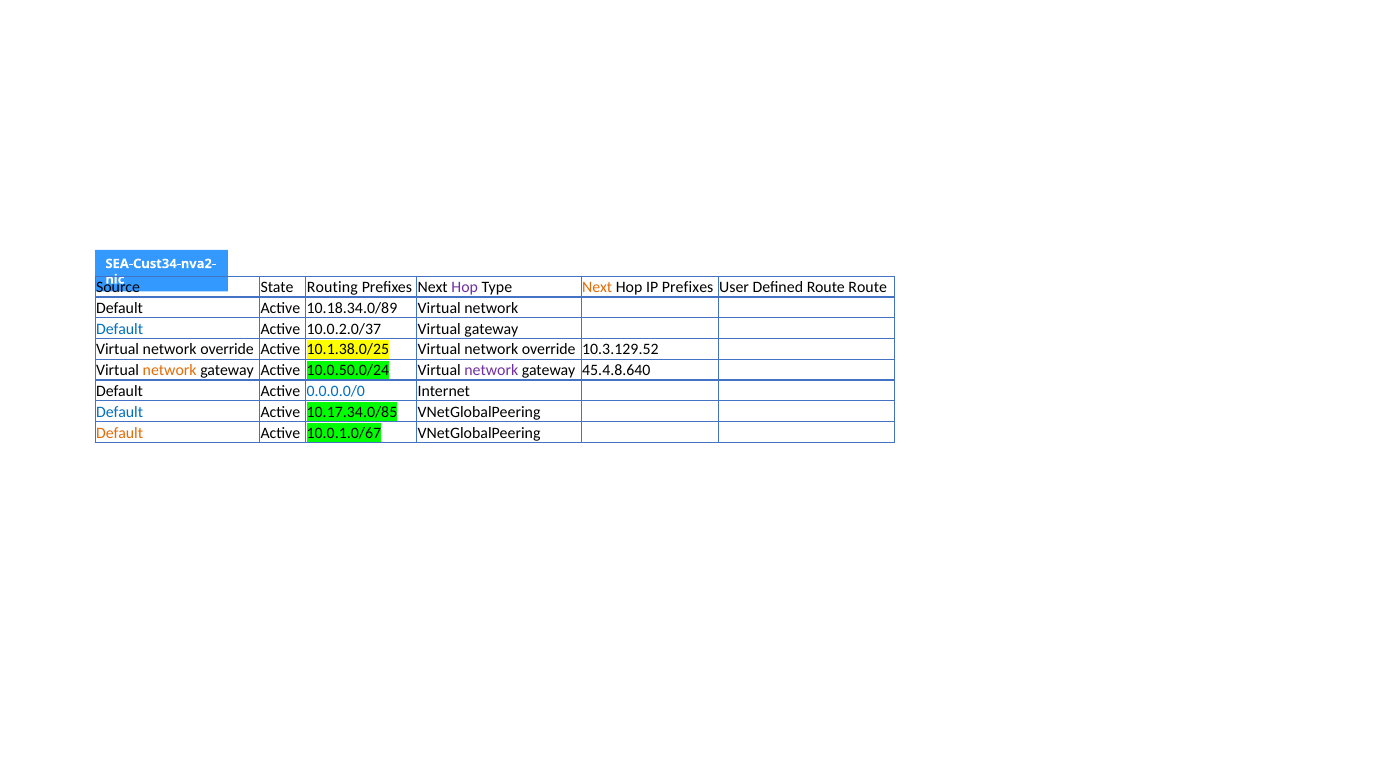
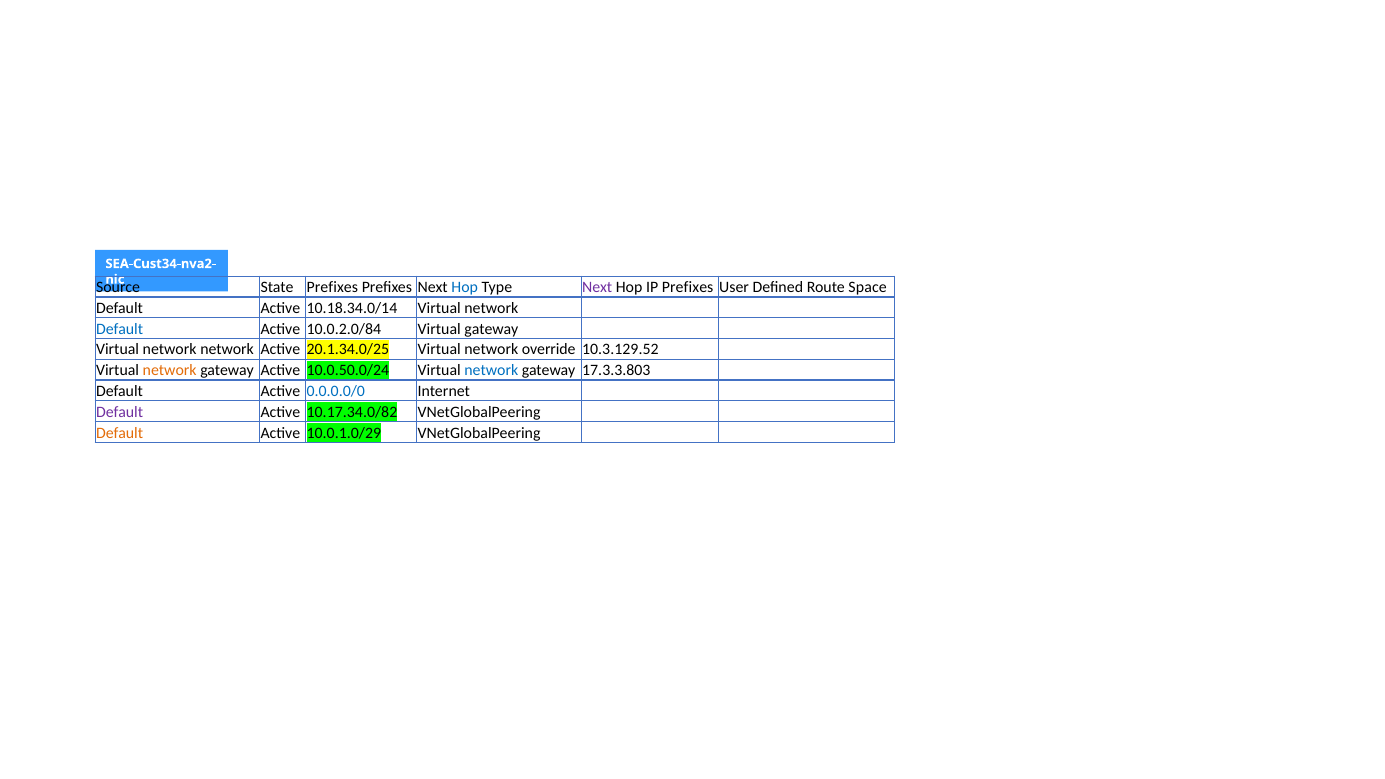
State Routing: Routing -> Prefixes
Hop at (465, 287) colour: purple -> blue
Next at (597, 287) colour: orange -> purple
Route Route: Route -> Space
10.18.34.0/89: 10.18.34.0/89 -> 10.18.34.0/14
10.0.2.0/37: 10.0.2.0/37 -> 10.0.2.0/84
override at (227, 350): override -> network
10.1.38.0/25: 10.1.38.0/25 -> 20.1.34.0/25
network at (491, 371) colour: purple -> blue
45.4.8.640: 45.4.8.640 -> 17.3.3.803
Default at (120, 412) colour: blue -> purple
10.17.34.0/85: 10.17.34.0/85 -> 10.17.34.0/82
10.0.1.0/67: 10.0.1.0/67 -> 10.0.1.0/29
